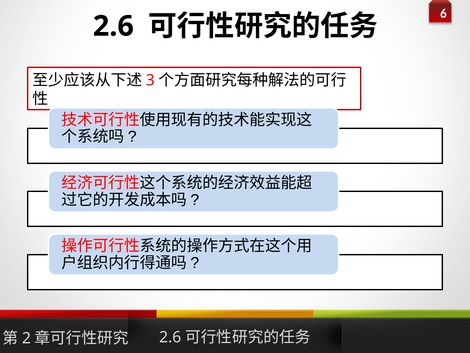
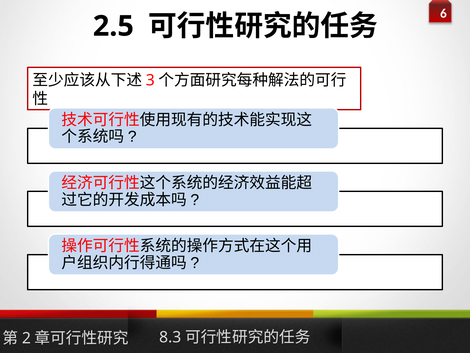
2.6 at (113, 26): 2.6 -> 2.5
2.6 at (170, 337): 2.6 -> 8.3
